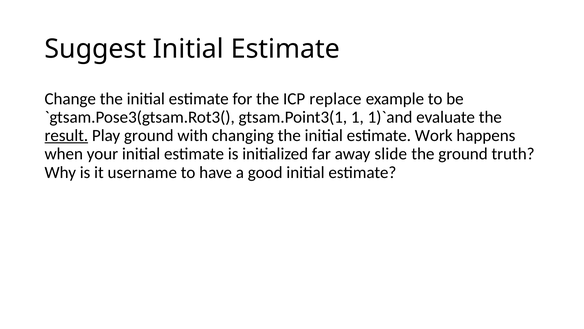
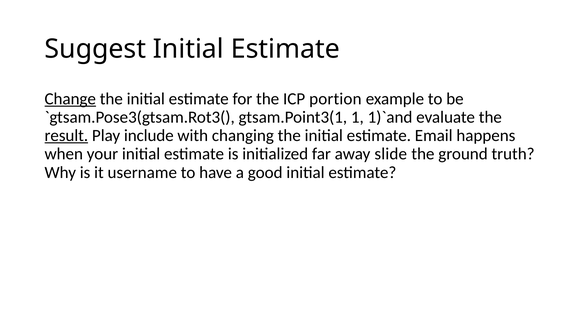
Change underline: none -> present
replace: replace -> portion
Play ground: ground -> include
Work: Work -> Email
